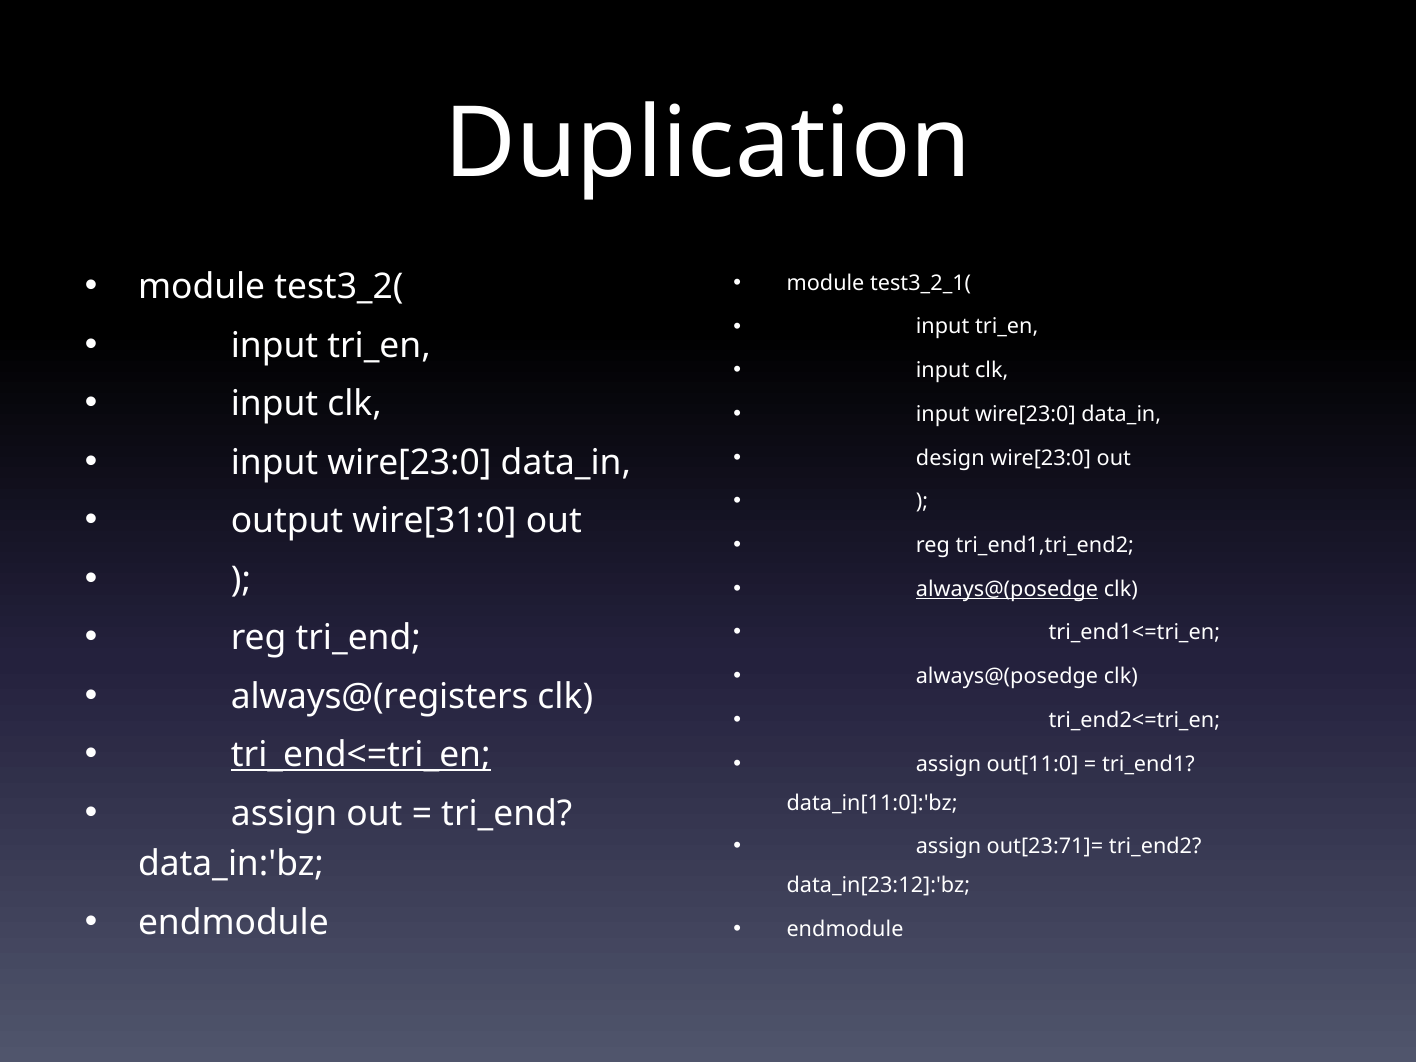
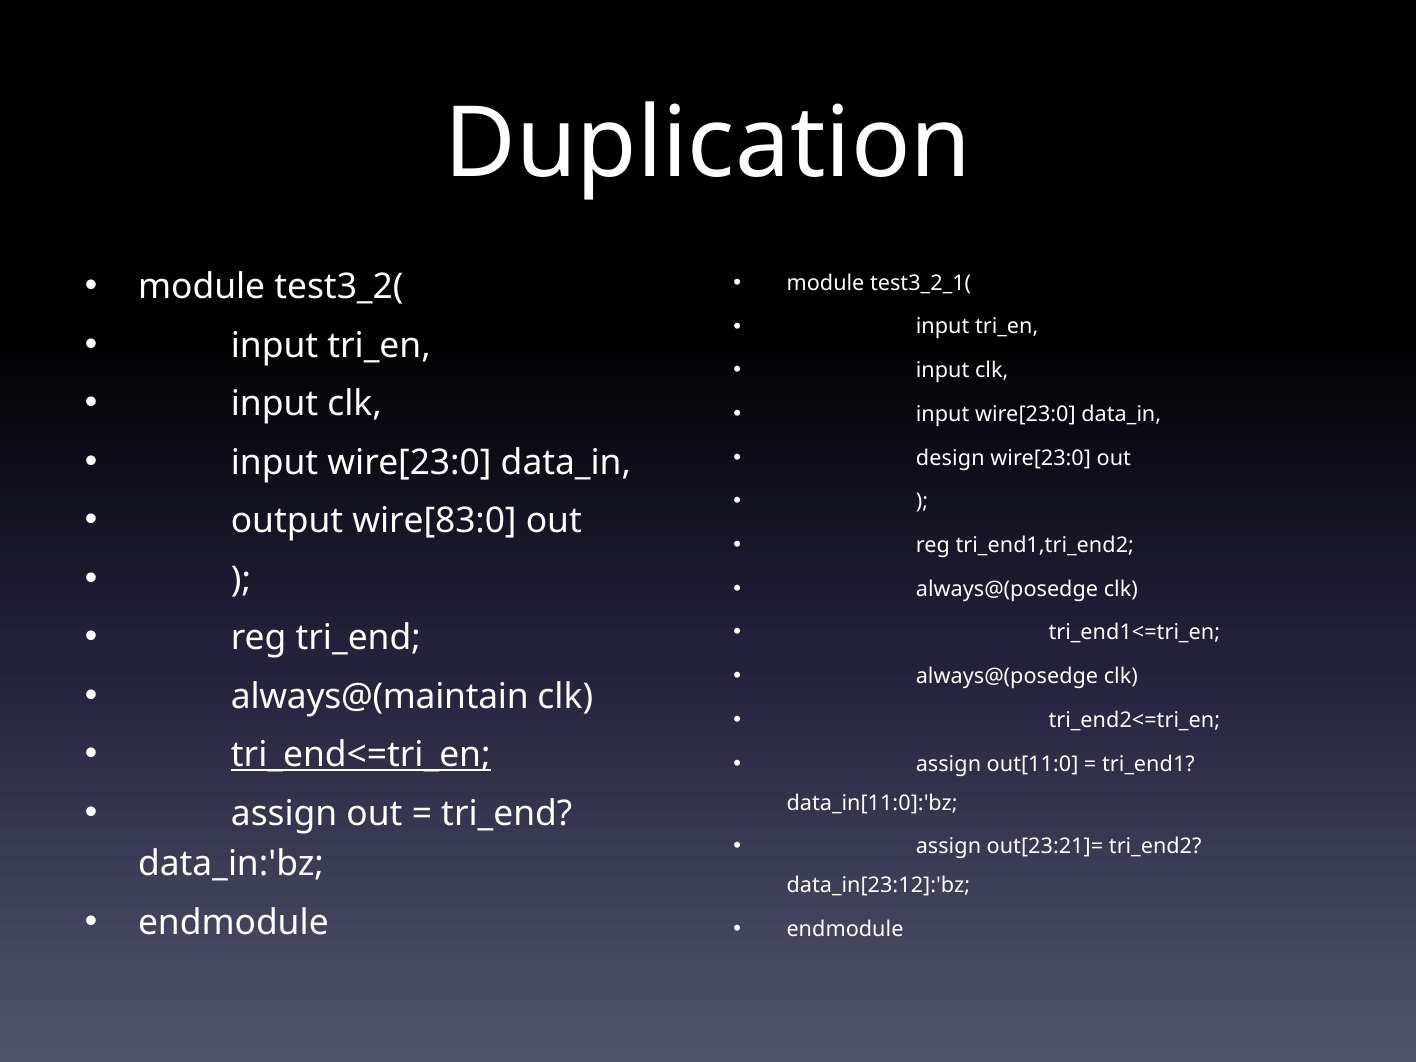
wire[31:0: wire[31:0 -> wire[83:0
always@(posedge at (1007, 589) underline: present -> none
always@(registers: always@(registers -> always@(maintain
out[23:71]=: out[23:71]= -> out[23:21]=
